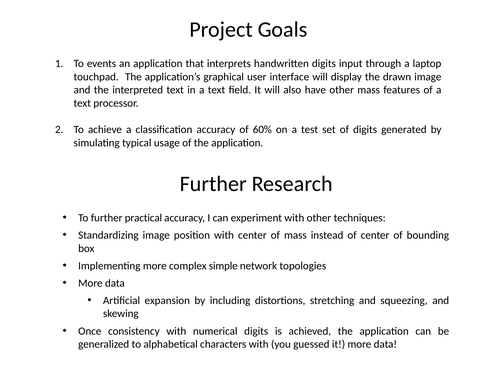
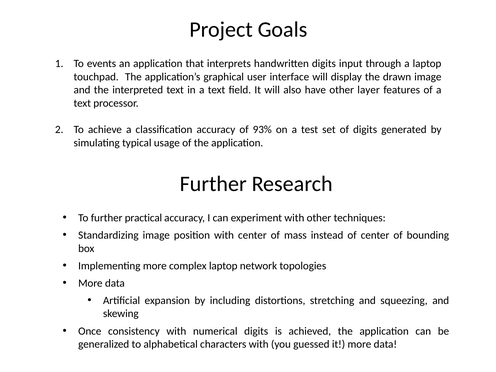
other mass: mass -> layer
60%: 60% -> 93%
complex simple: simple -> laptop
